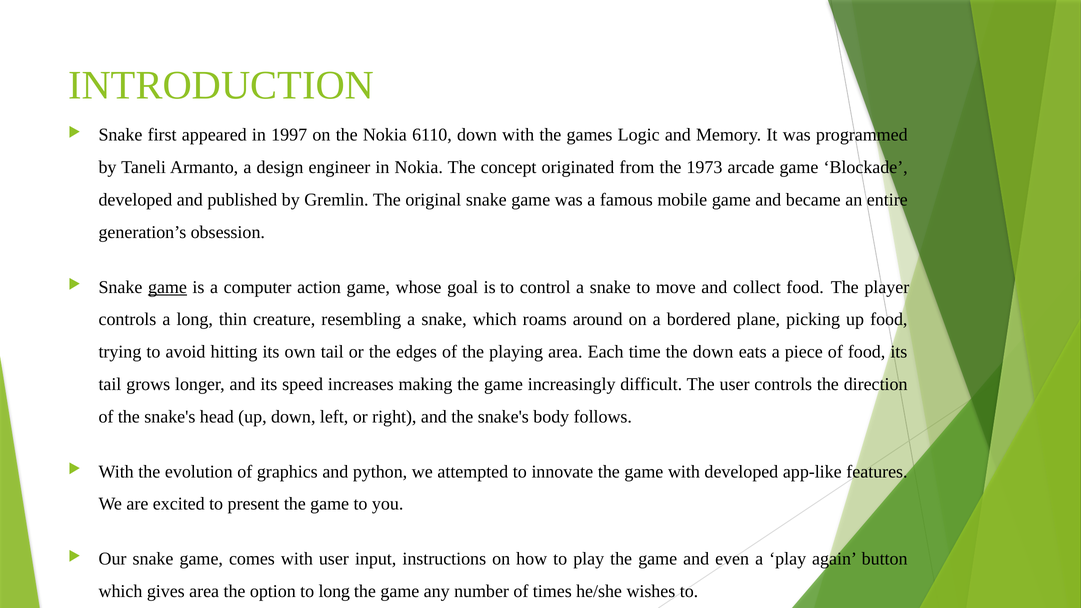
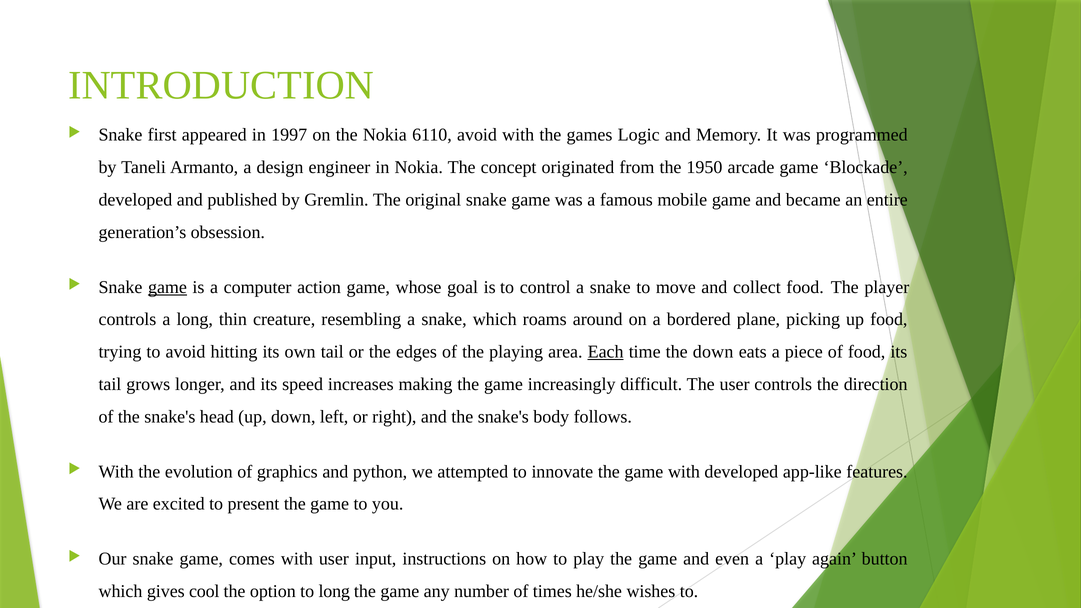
6110 down: down -> avoid
1973: 1973 -> 1950
Each underline: none -> present
gives area: area -> cool
